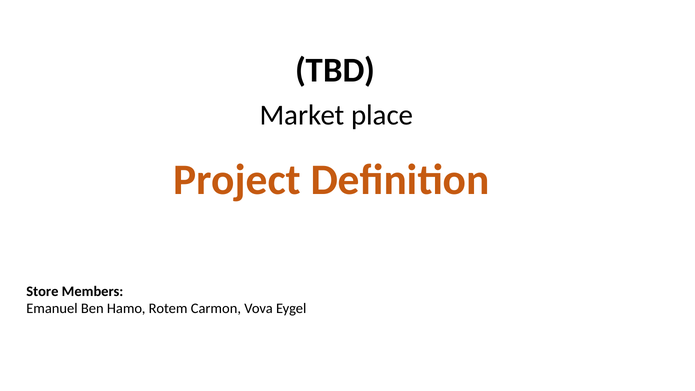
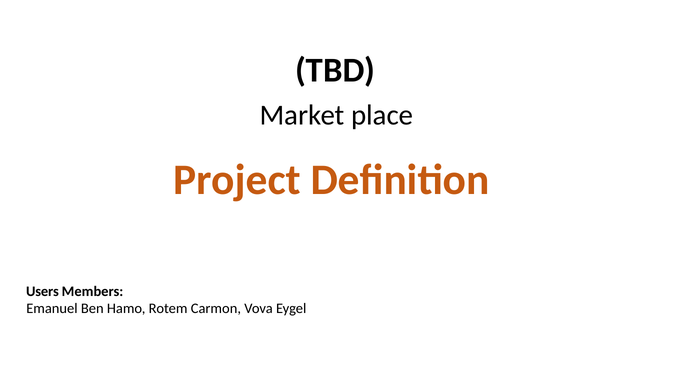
Store: Store -> Users
